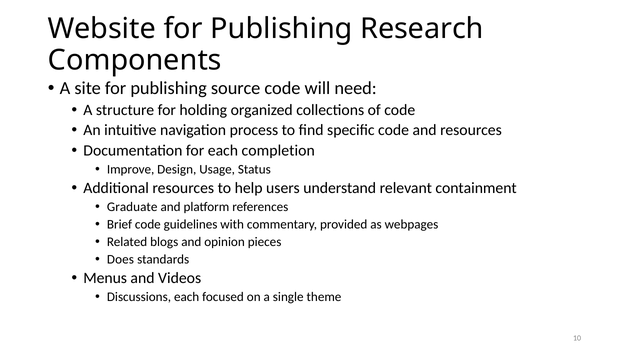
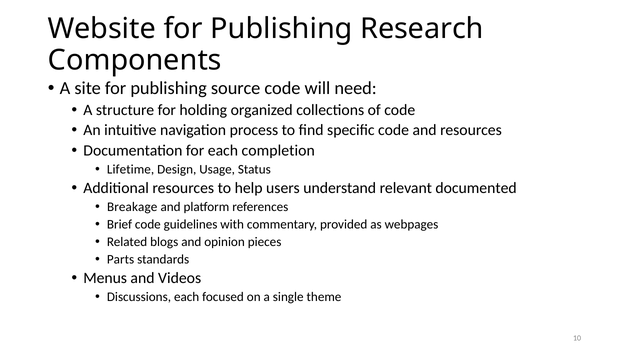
Improve: Improve -> Lifetime
containment: containment -> documented
Graduate: Graduate -> Breakage
Does: Does -> Parts
